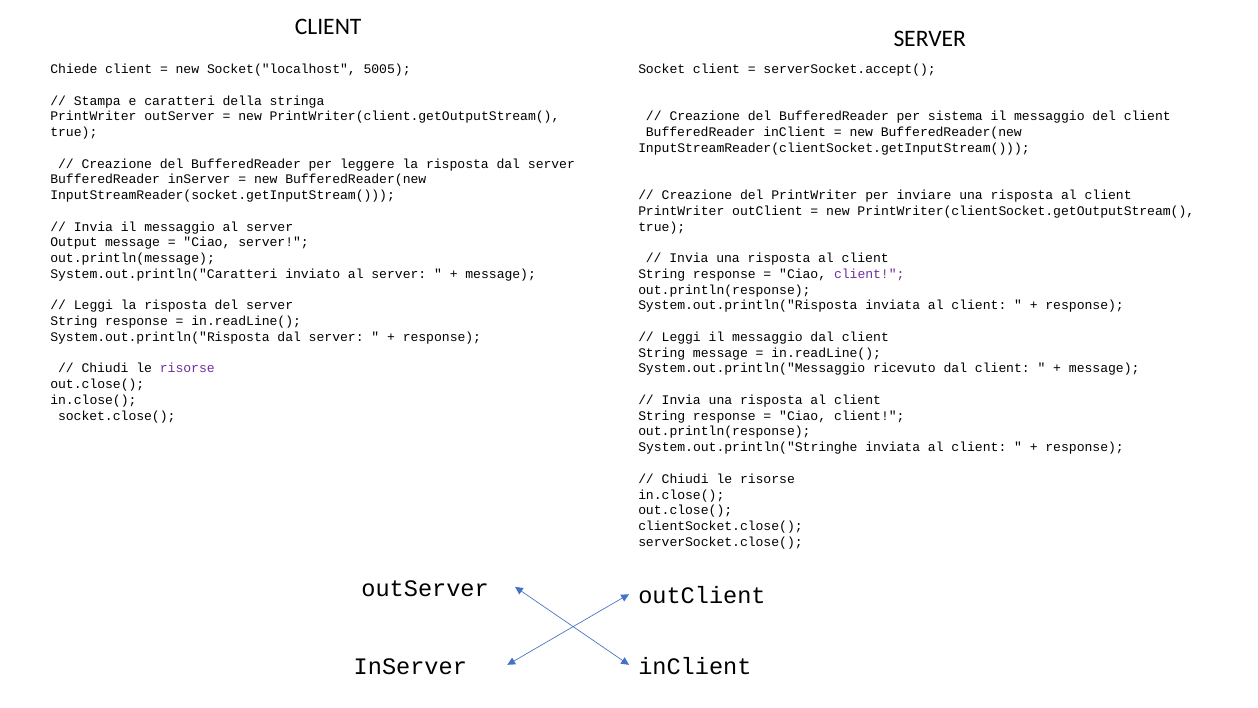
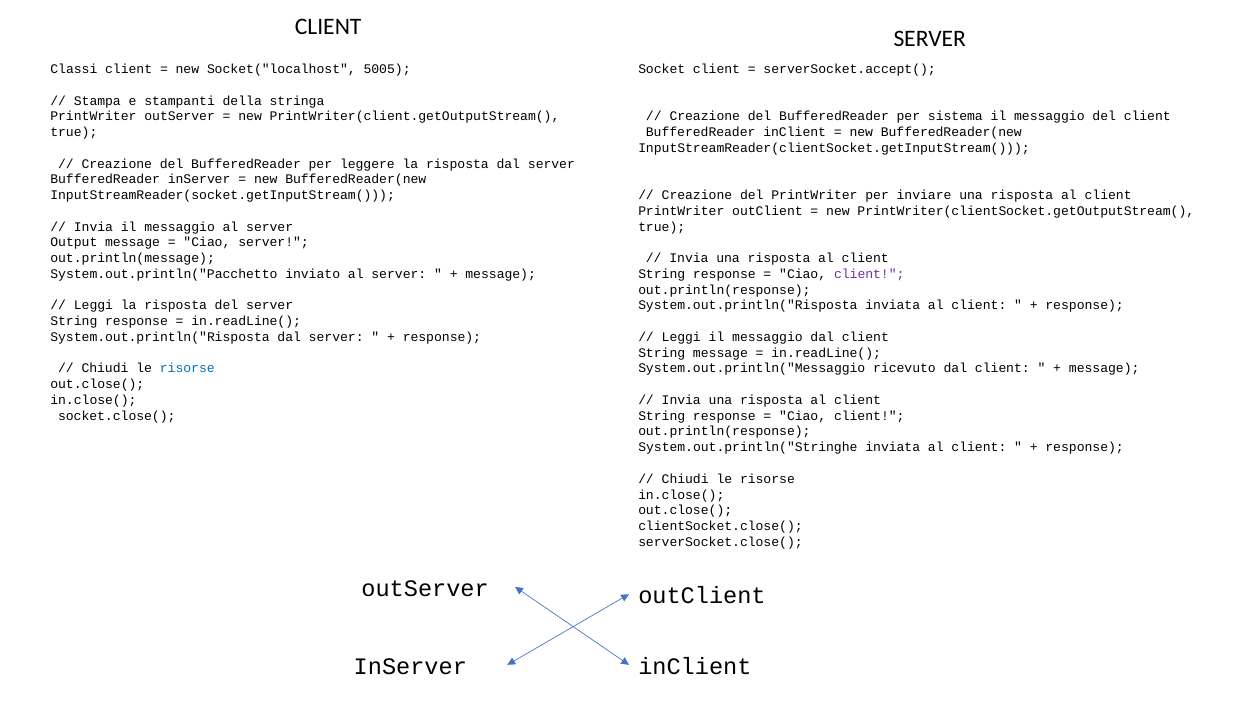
Chiede: Chiede -> Classi
caratteri: caratteri -> stampanti
System.out.println("Caratteri: System.out.println("Caratteri -> System.out.println("Pacchetto
risorse at (187, 368) colour: purple -> blue
